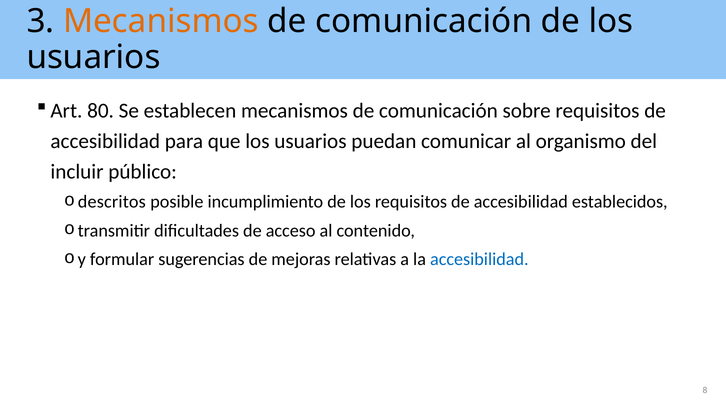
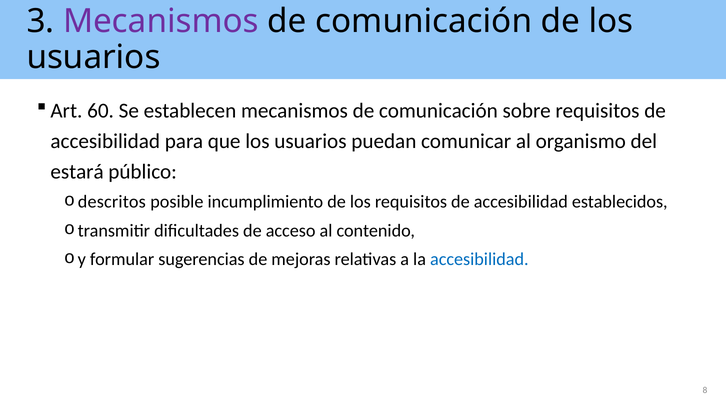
Mecanismos at (161, 21) colour: orange -> purple
80: 80 -> 60
incluir: incluir -> estará
